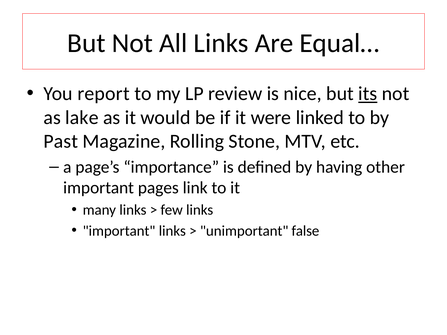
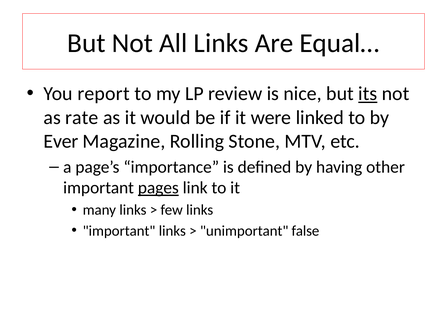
lake: lake -> rate
Past: Past -> Ever
pages underline: none -> present
